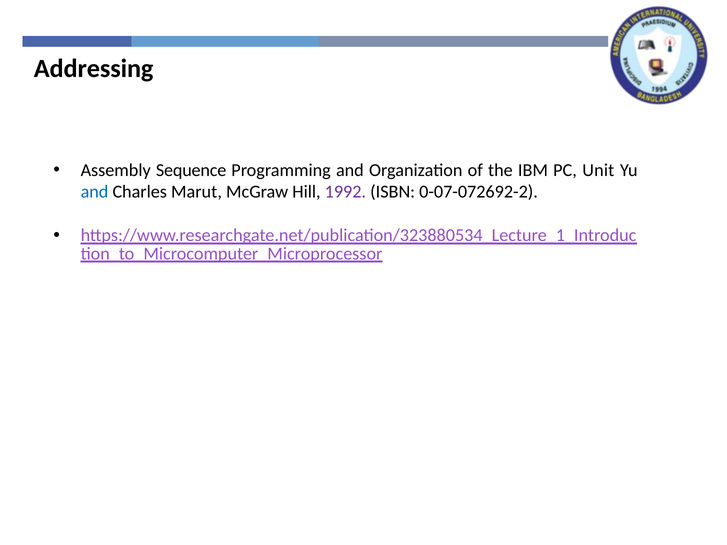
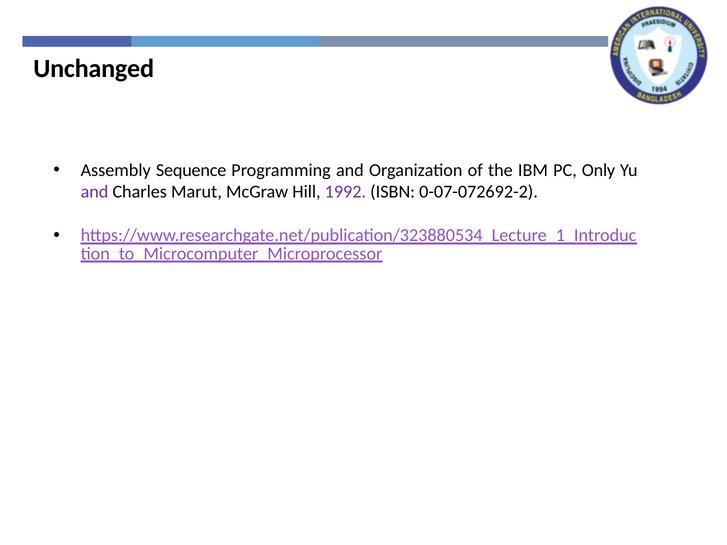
Addressing: Addressing -> Unchanged
Unit: Unit -> Only
and at (95, 192) colour: blue -> purple
